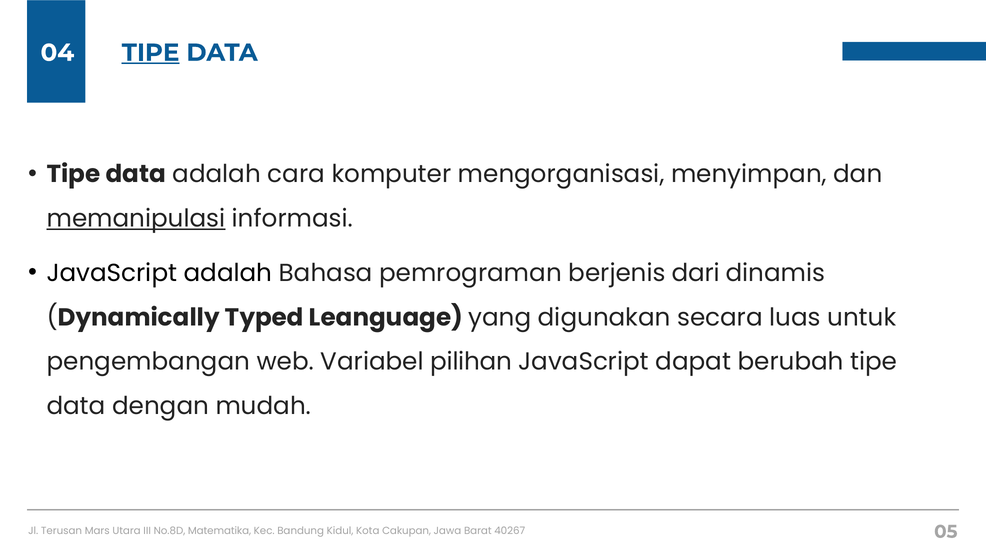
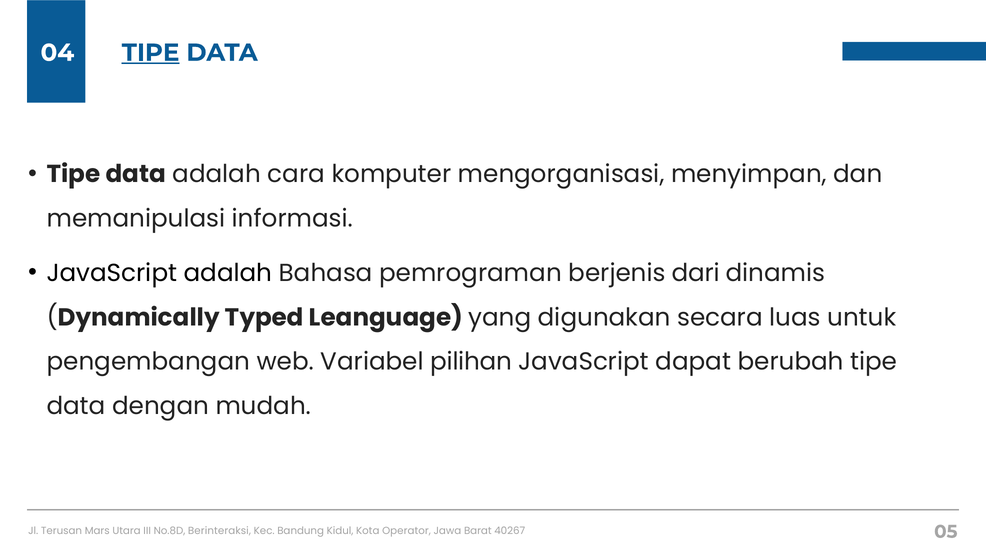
memanipulasi underline: present -> none
Matematika: Matematika -> Berinteraksi
Cakupan: Cakupan -> Operator
